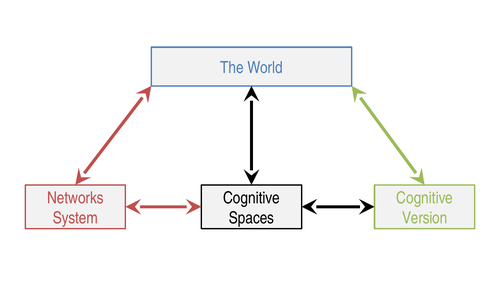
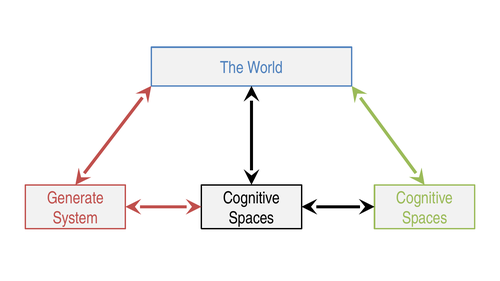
Networks: Networks -> Generate
Version at (425, 218): Version -> Spaces
